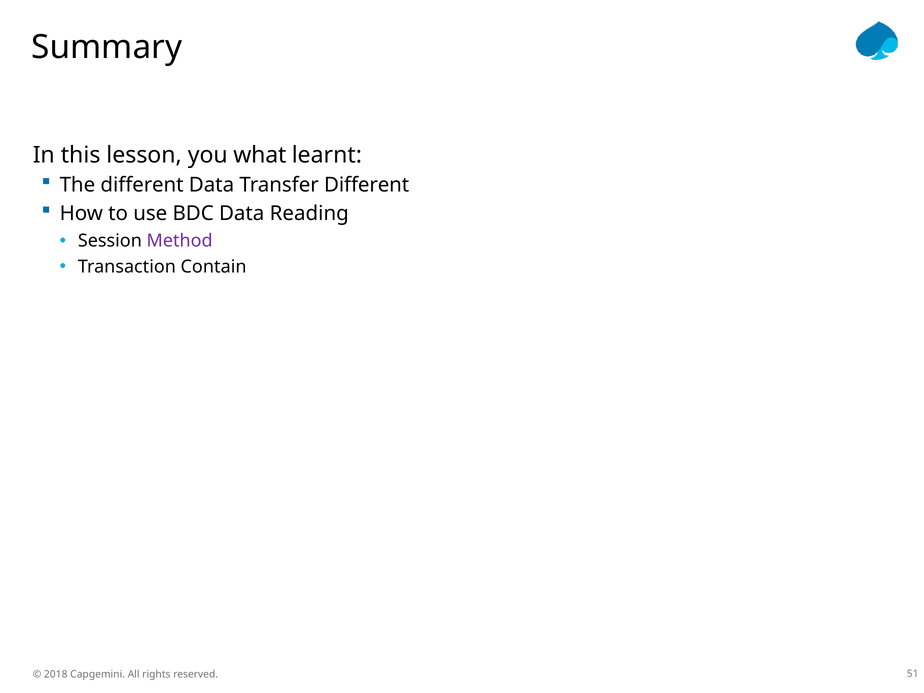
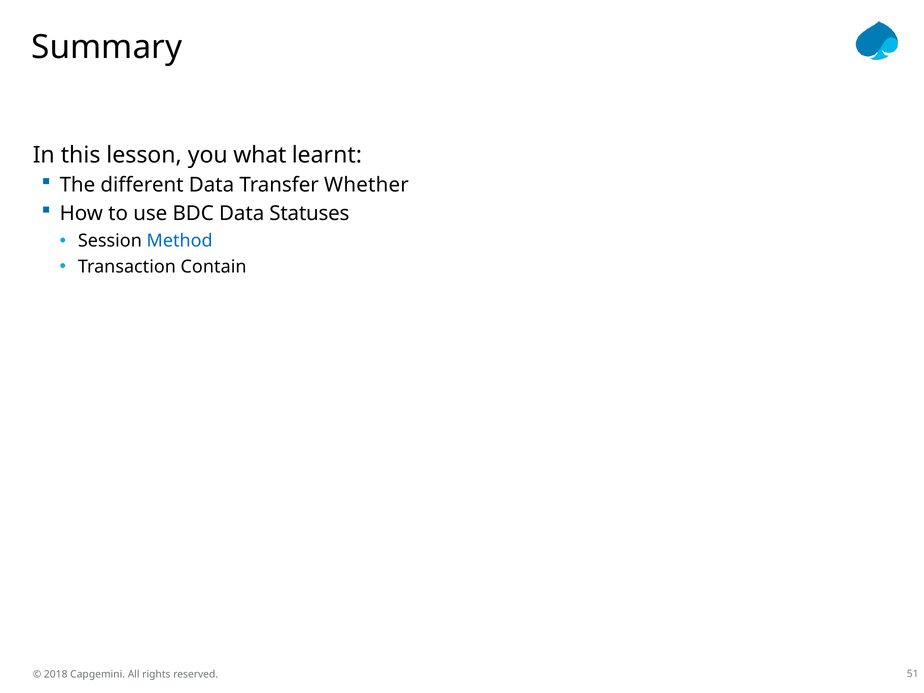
Transfer Different: Different -> Whether
Reading: Reading -> Statuses
Method colour: purple -> blue
